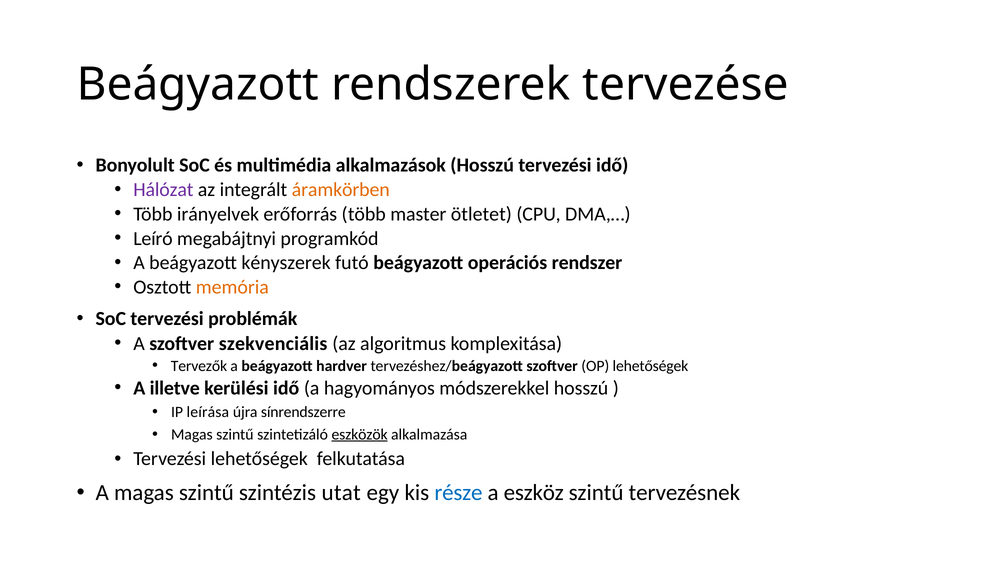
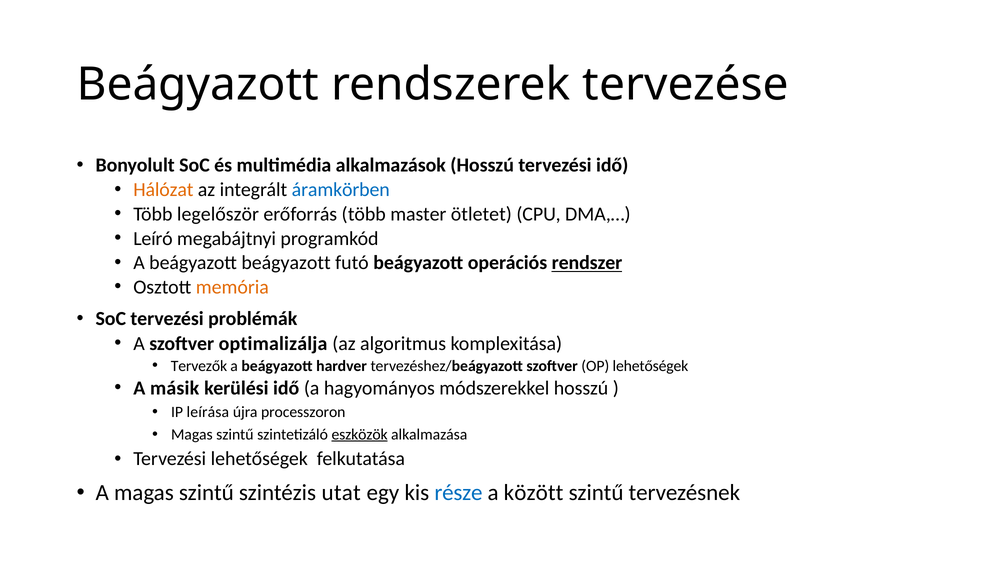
Hálózat colour: purple -> orange
áramkörben colour: orange -> blue
irányelvek: irányelvek -> legelőször
beágyazott kényszerek: kényszerek -> beágyazott
rendszer underline: none -> present
szekvenciális: szekvenciális -> optimalizálja
illetve: illetve -> másik
sínrendszerre: sínrendszerre -> processzoron
eszköz: eszköz -> között
